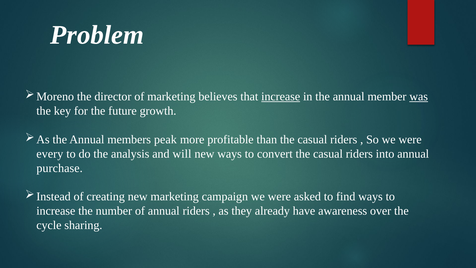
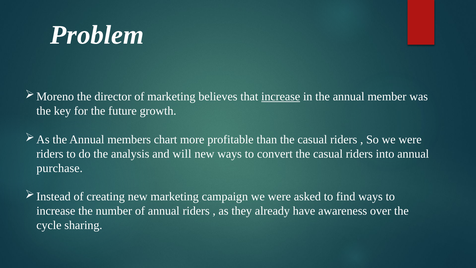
was underline: present -> none
peak: peak -> chart
every at (50, 154): every -> riders
